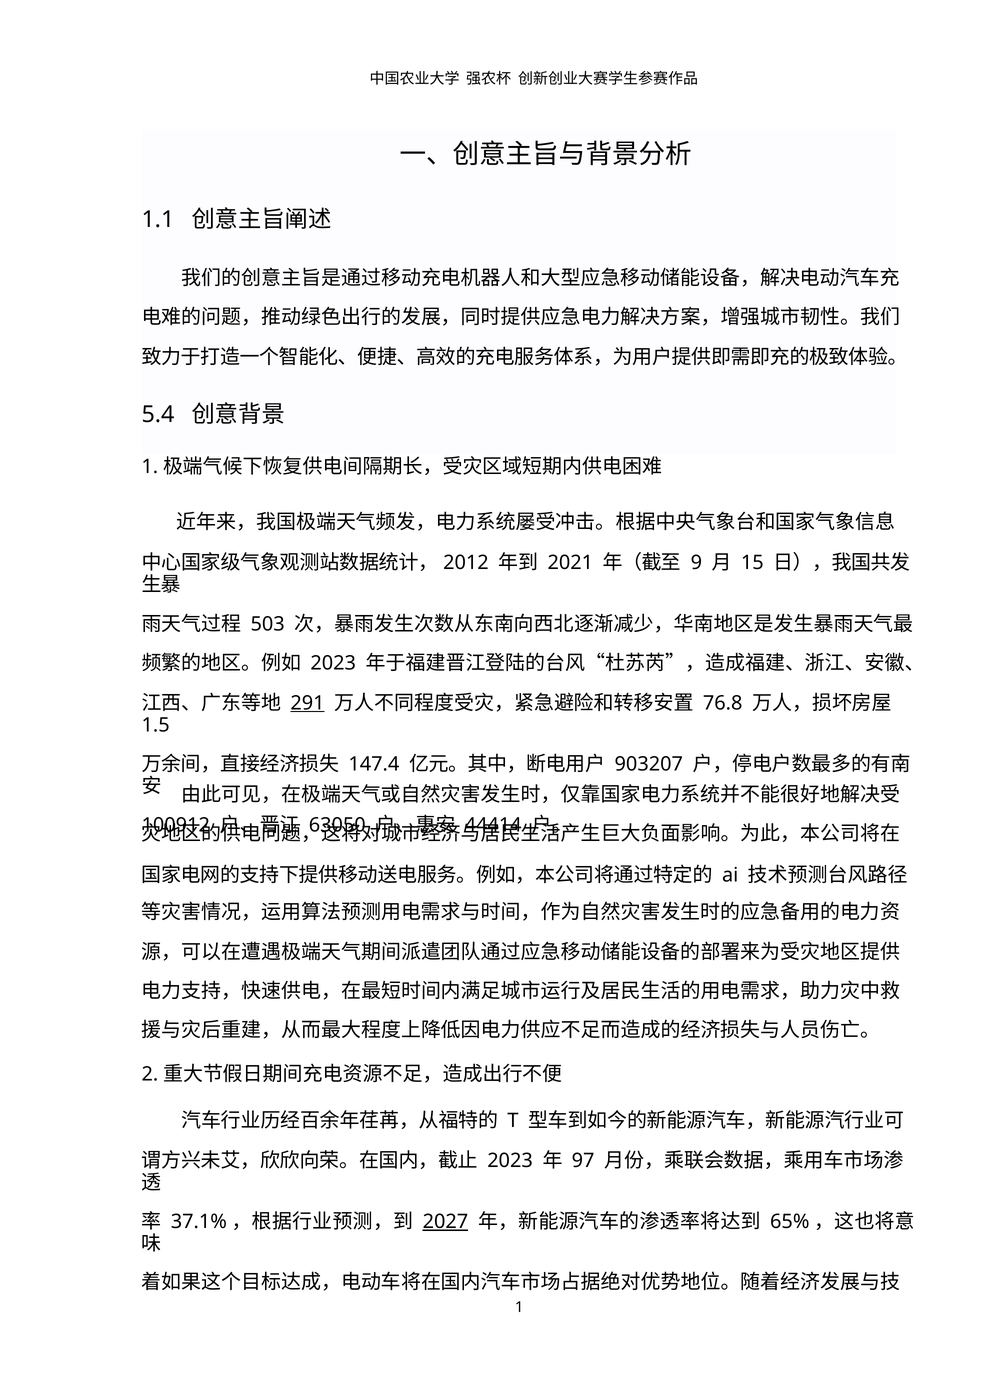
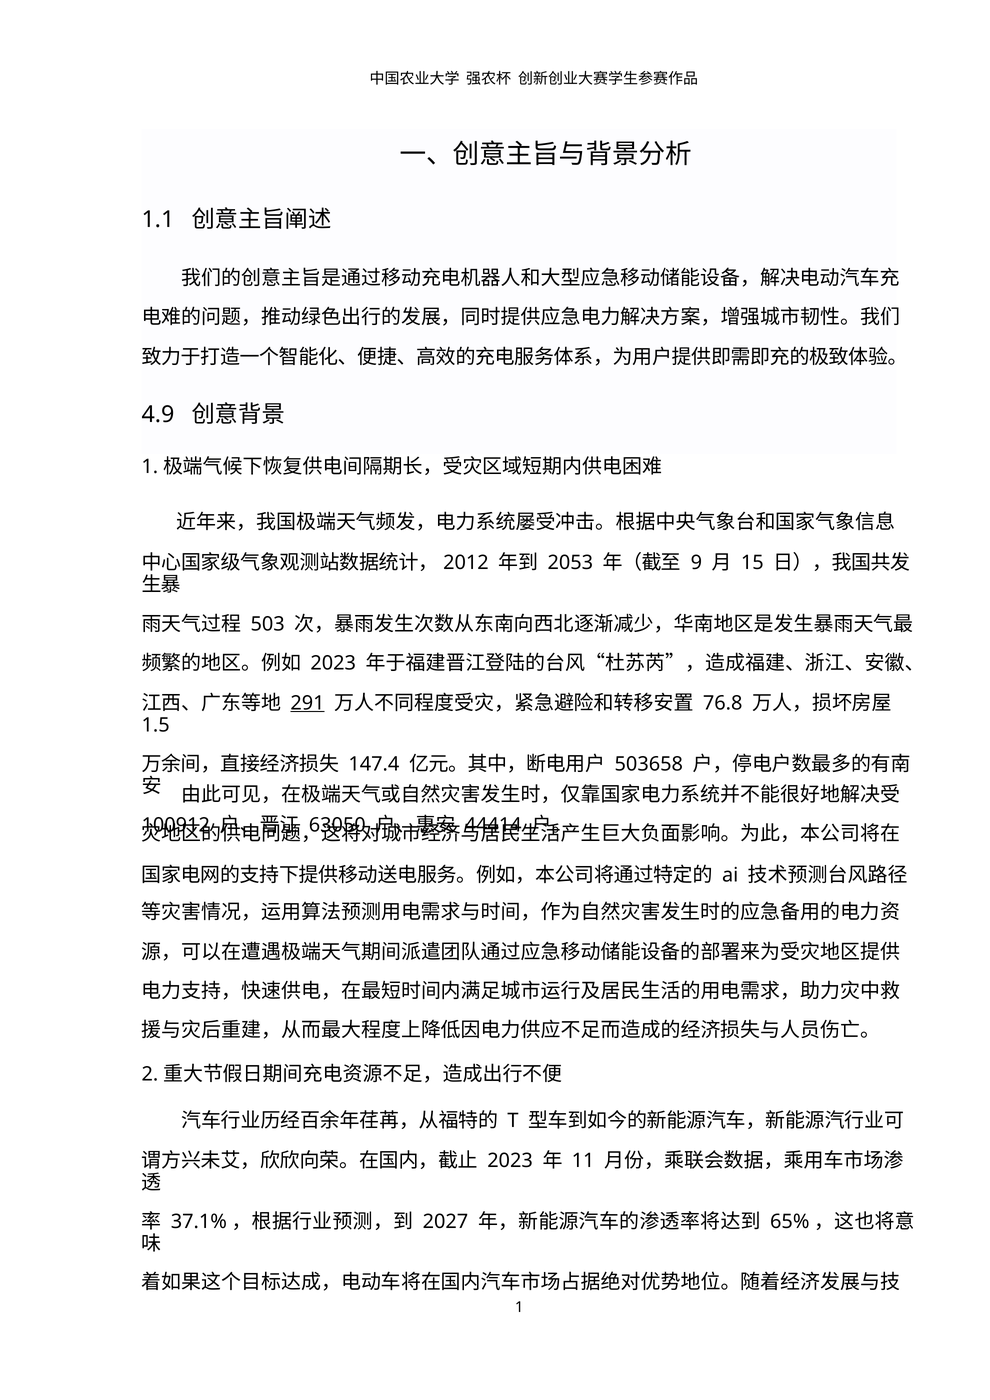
5.4: 5.4 -> 4.9
2021: 2021 -> 2053
903207: 903207 -> 503658
97: 97 -> 11
2027 underline: present -> none
